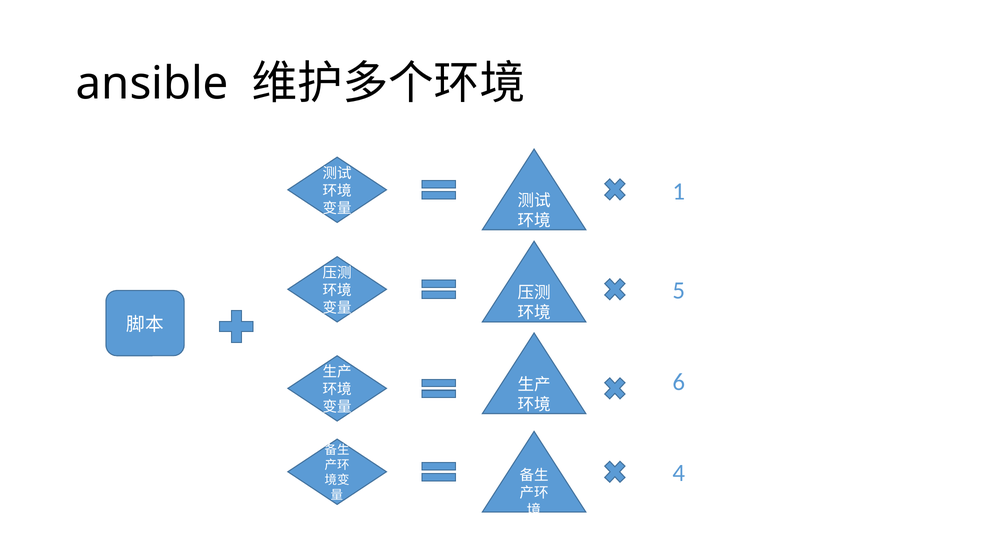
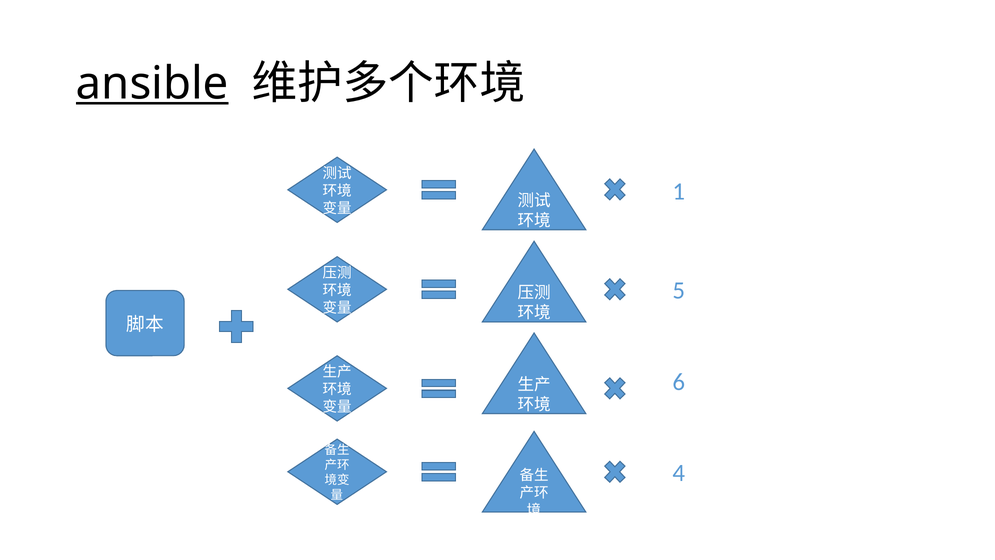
ansible underline: none -> present
